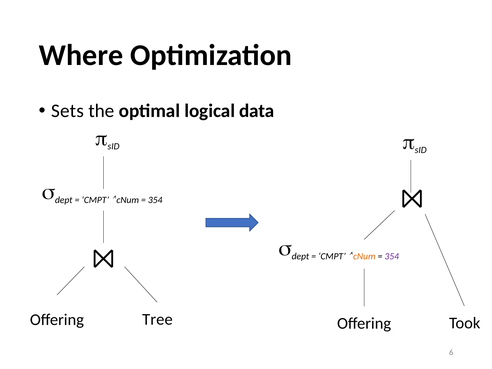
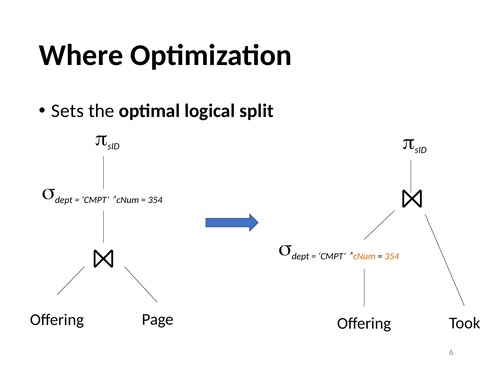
data: data -> split
354 at (392, 256) colour: purple -> orange
Tree: Tree -> Page
